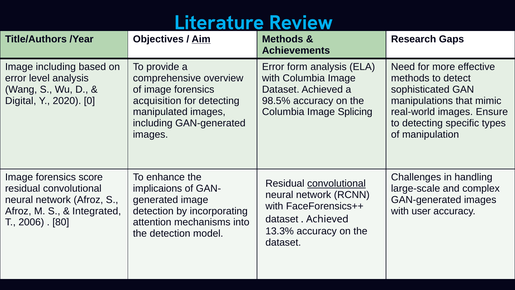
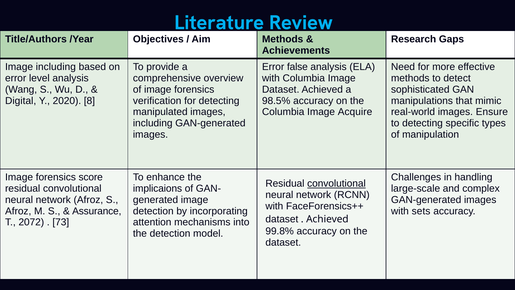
Aim underline: present -> none
form: form -> false
0: 0 -> 8
acquisition: acquisition -> verification
Splicing: Splicing -> Acquire
Integrated: Integrated -> Assurance
user: user -> sets
2006: 2006 -> 2072
80: 80 -> 73
13.3%: 13.3% -> 99.8%
